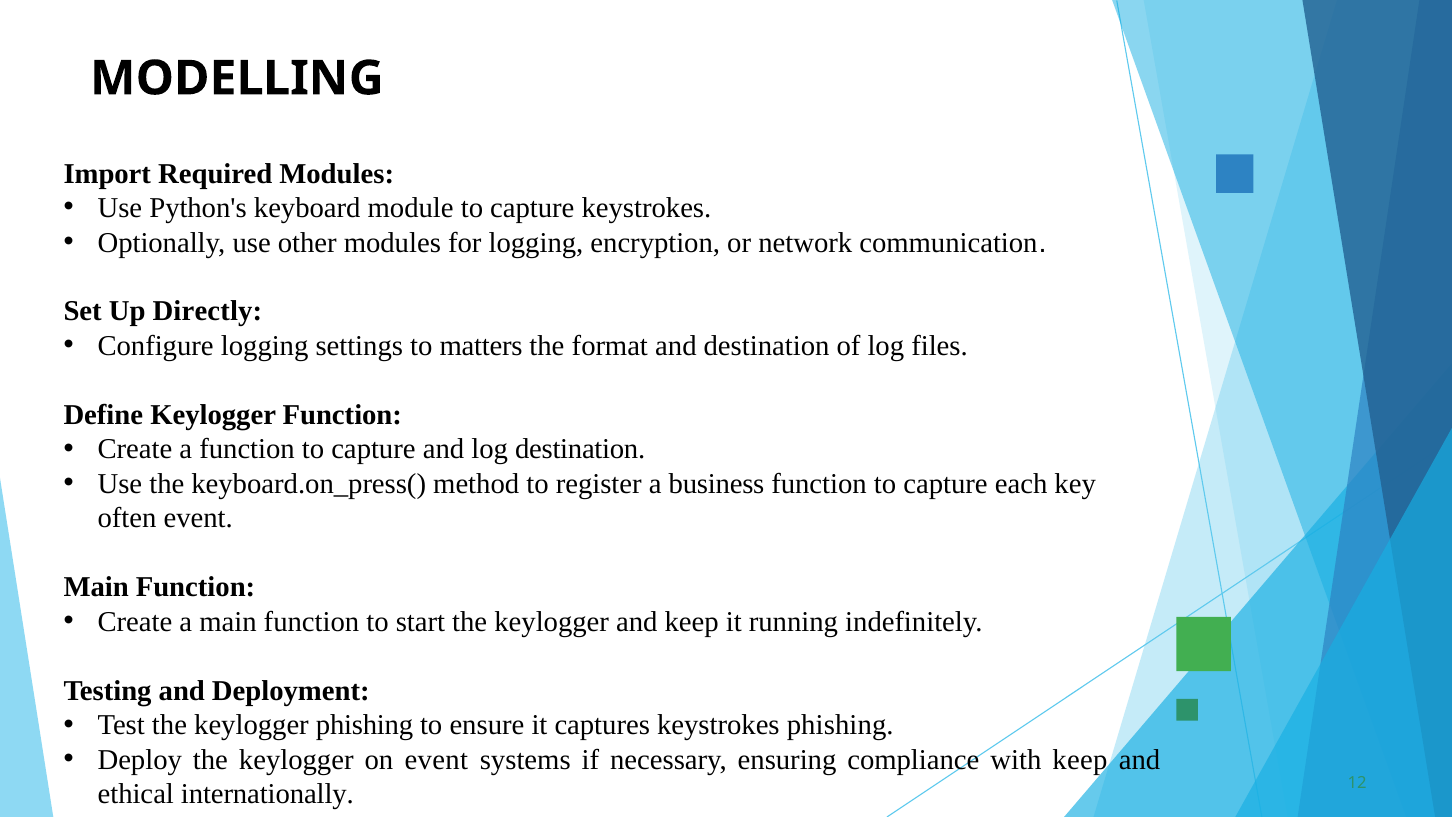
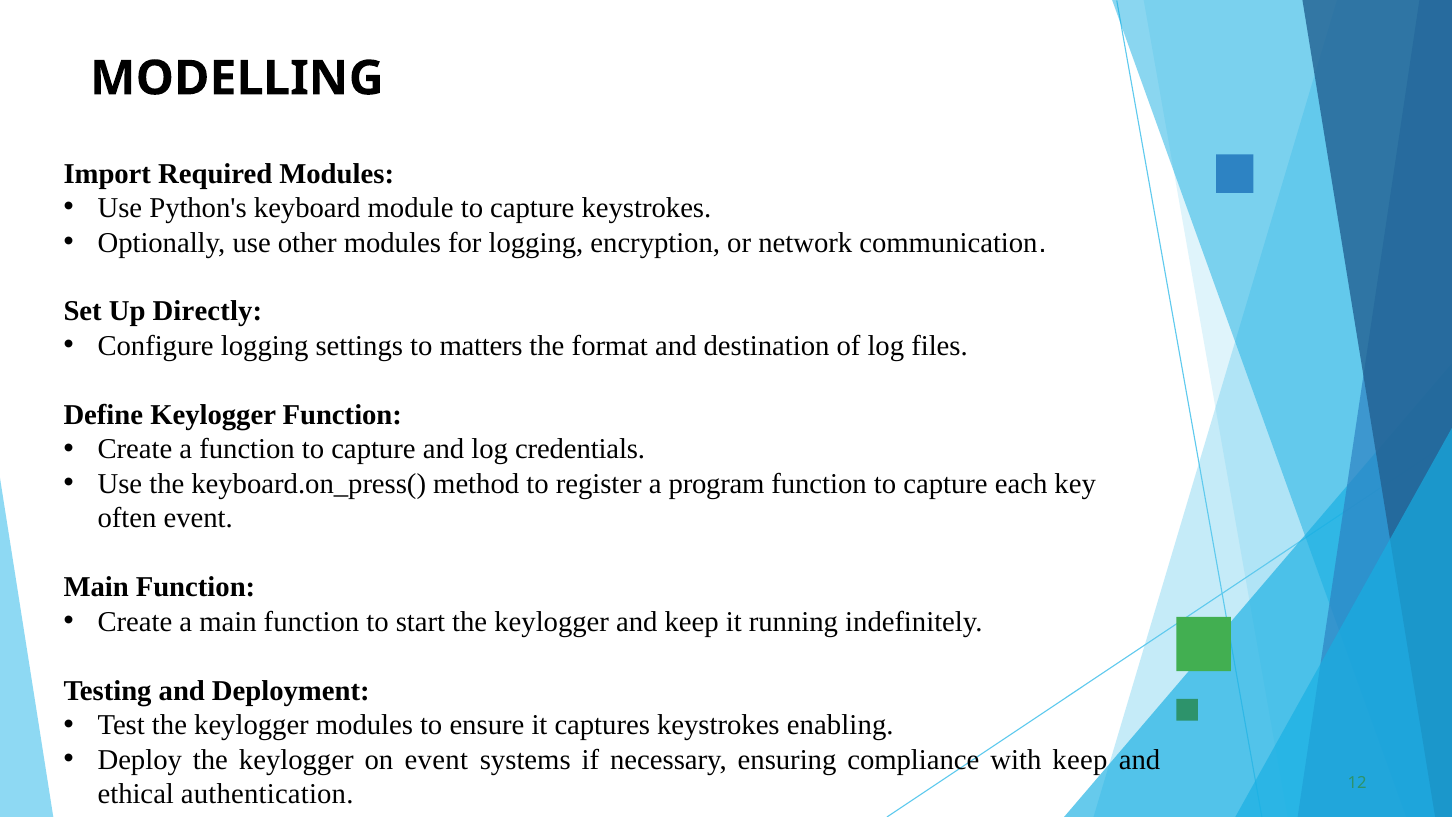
log destination: destination -> credentials
business: business -> program
keylogger phishing: phishing -> modules
keystrokes phishing: phishing -> enabling
internationally: internationally -> authentication
